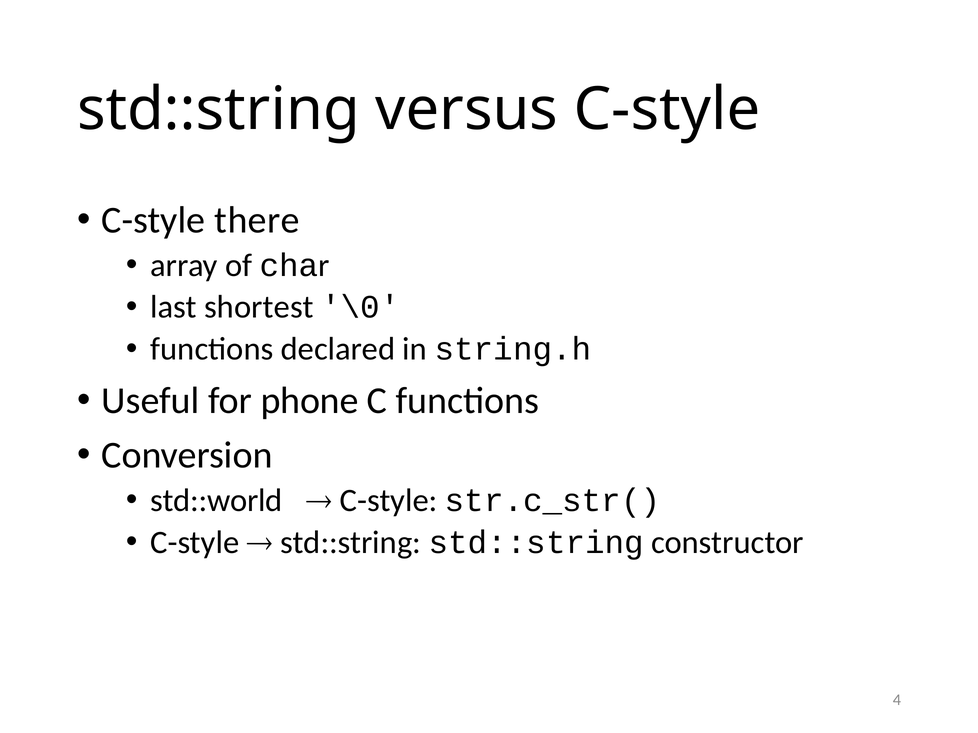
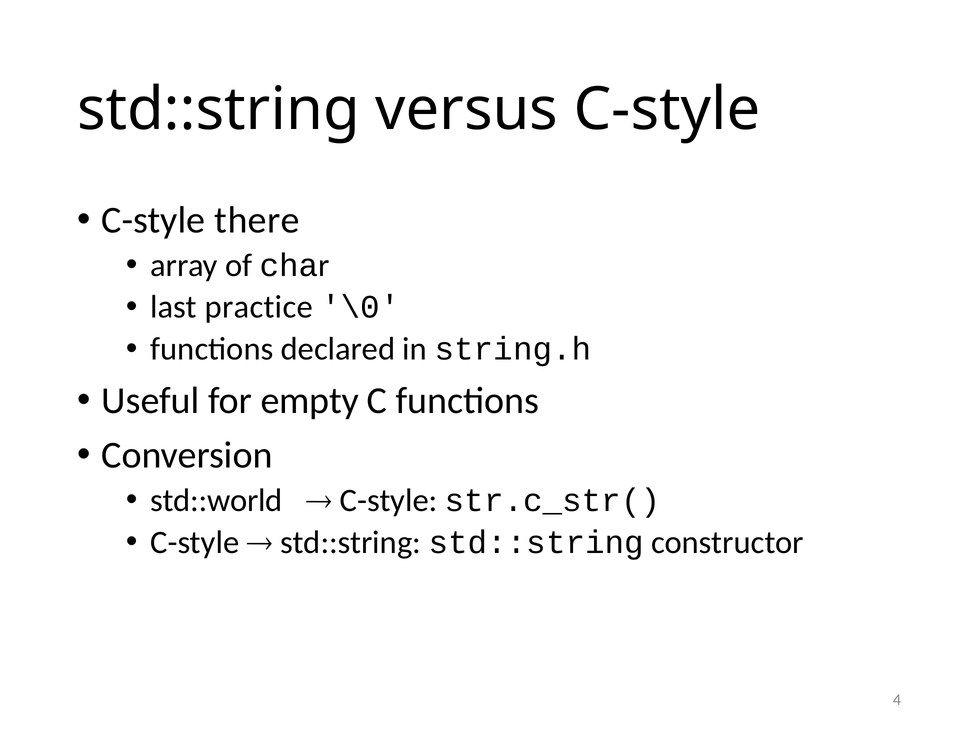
shortest: shortest -> practice
phone: phone -> empty
